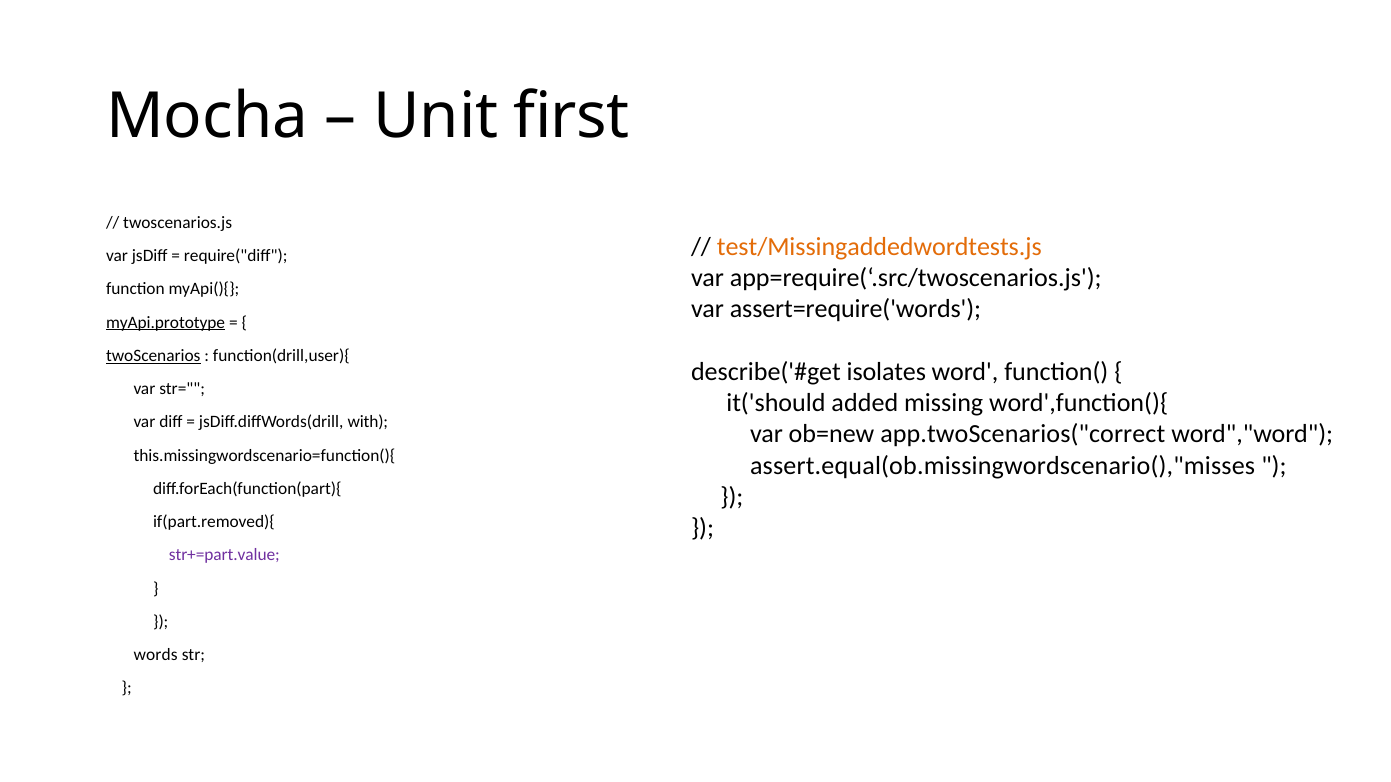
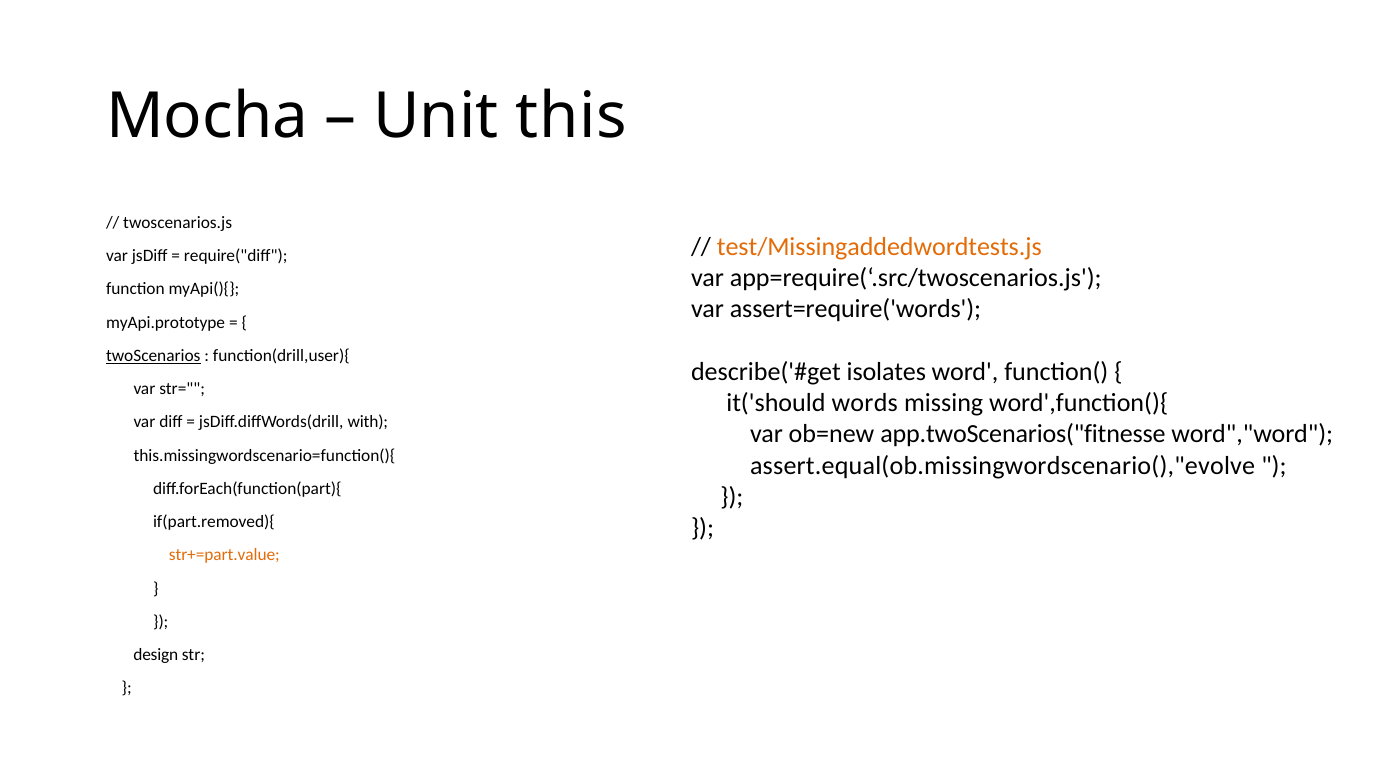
first: first -> this
myApi.prototype underline: present -> none
added: added -> words
app.twoScenarios("correct: app.twoScenarios("correct -> app.twoScenarios("fitnesse
assert.equal(ob.missingwordscenario(),"misses: assert.equal(ob.missingwordscenario(),"misses -> assert.equal(ob.missingwordscenario(),"evolve
str+=part.value colour: purple -> orange
words: words -> design
